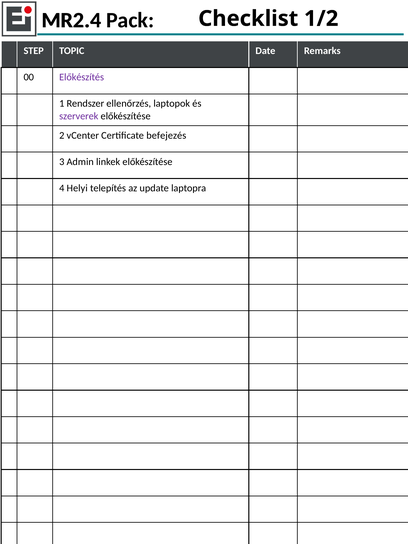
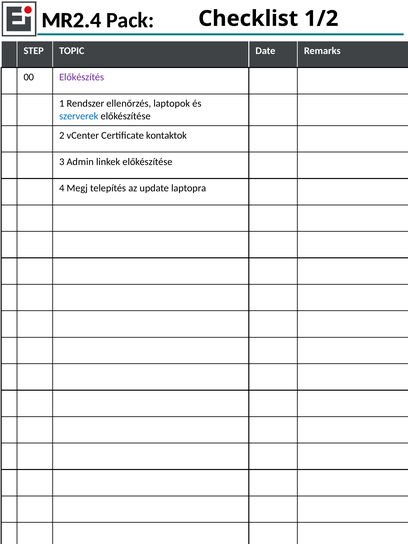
szerverek colour: purple -> blue
befejezés: befejezés -> kontaktok
Helyi: Helyi -> Megj
